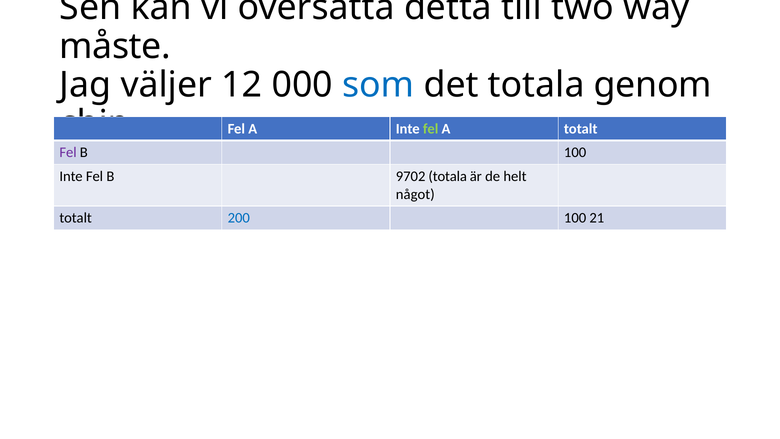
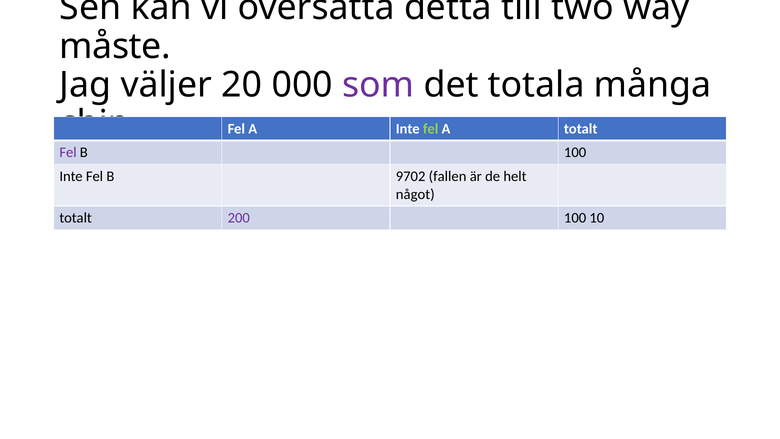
12: 12 -> 20
som colour: blue -> purple
genom: genom -> många
9702 totala: totala -> fallen
200 colour: blue -> purple
21: 21 -> 10
